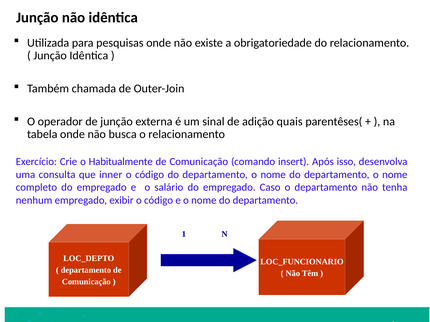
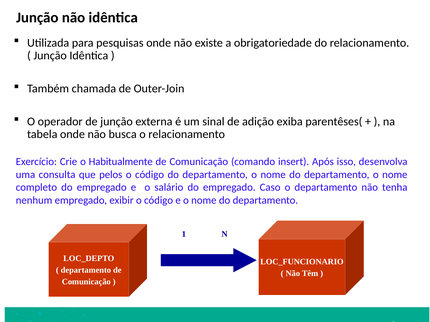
quais: quais -> exiba
inner: inner -> pelos
